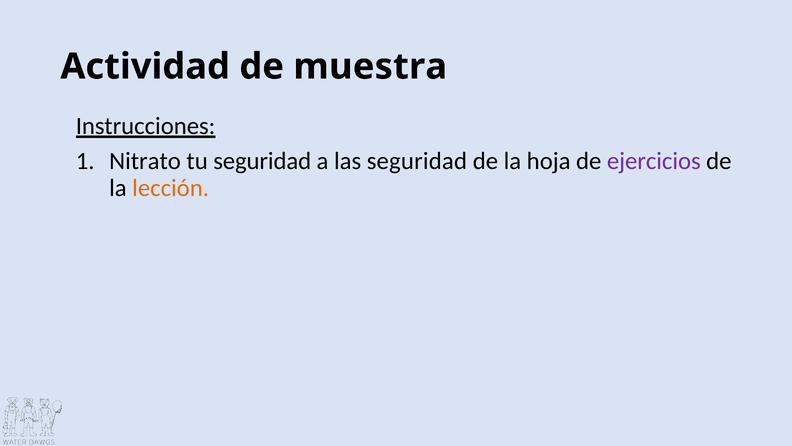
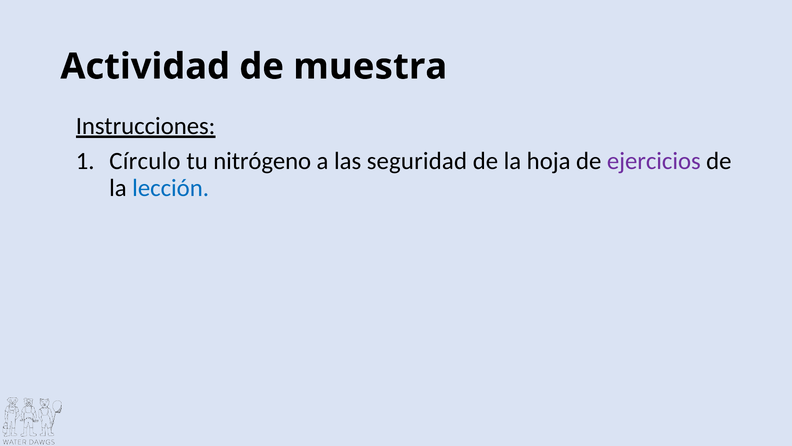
Nitrato: Nitrato -> Círculo
tu seguridad: seguridad -> nitrógeno
lección colour: orange -> blue
